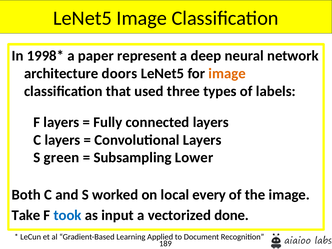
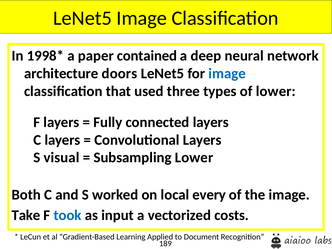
represent: represent -> contained
image at (227, 74) colour: orange -> blue
of labels: labels -> lower
green: green -> visual
done: done -> costs
